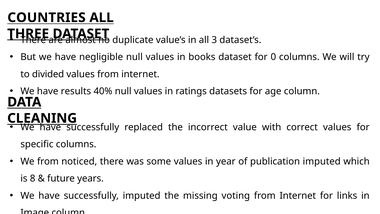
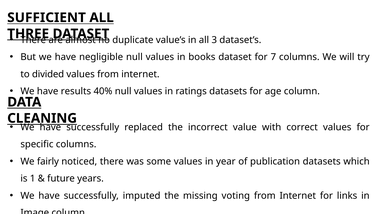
COUNTRIES: COUNTRIES -> SUFFICIENT
0: 0 -> 7
We from: from -> fairly
publication imputed: imputed -> datasets
8: 8 -> 1
